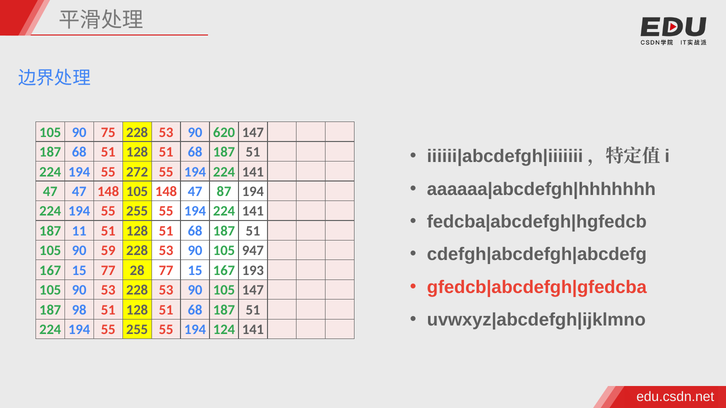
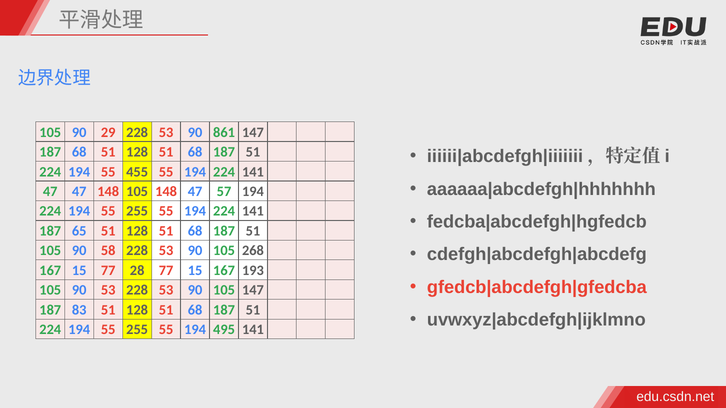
75: 75 -> 29
620: 620 -> 861
272: 272 -> 455
87: 87 -> 57
11: 11 -> 65
59: 59 -> 58
947: 947 -> 268
98: 98 -> 83
124: 124 -> 495
